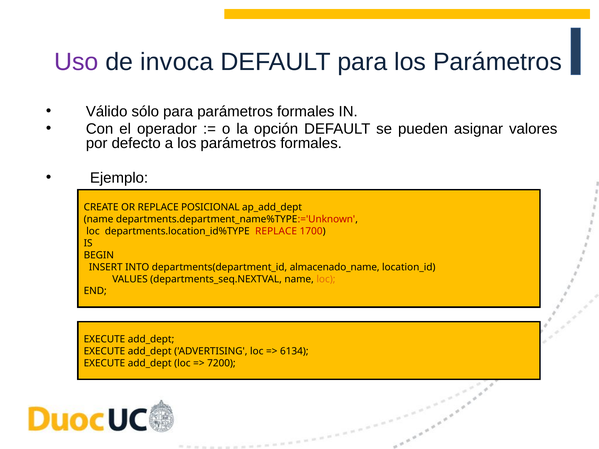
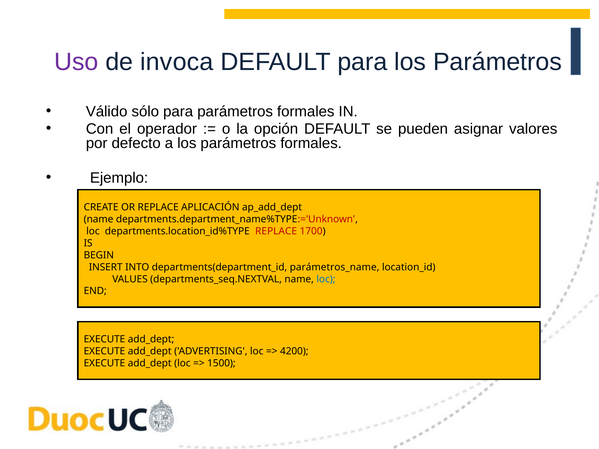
POSICIONAL: POSICIONAL -> APLICACIÓN
almacenado_name: almacenado_name -> parámetros_name
loc at (326, 279) colour: orange -> blue
6134: 6134 -> 4200
7200: 7200 -> 1500
